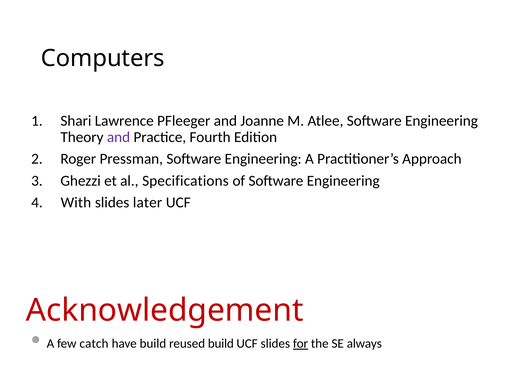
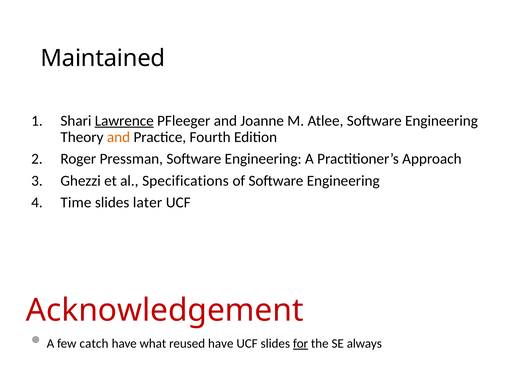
Computers: Computers -> Maintained
Lawrence underline: none -> present
and at (119, 137) colour: purple -> orange
With: With -> Time
have build: build -> what
reused build: build -> have
